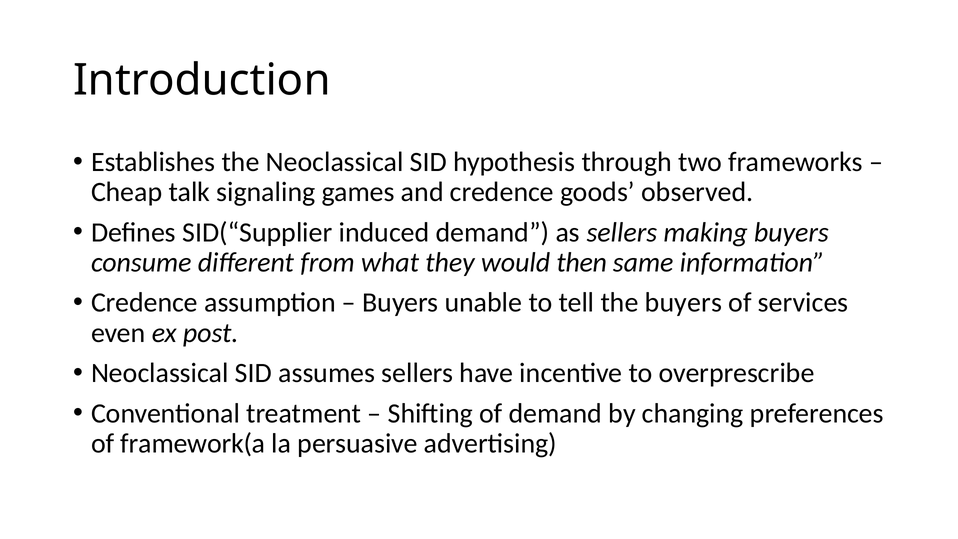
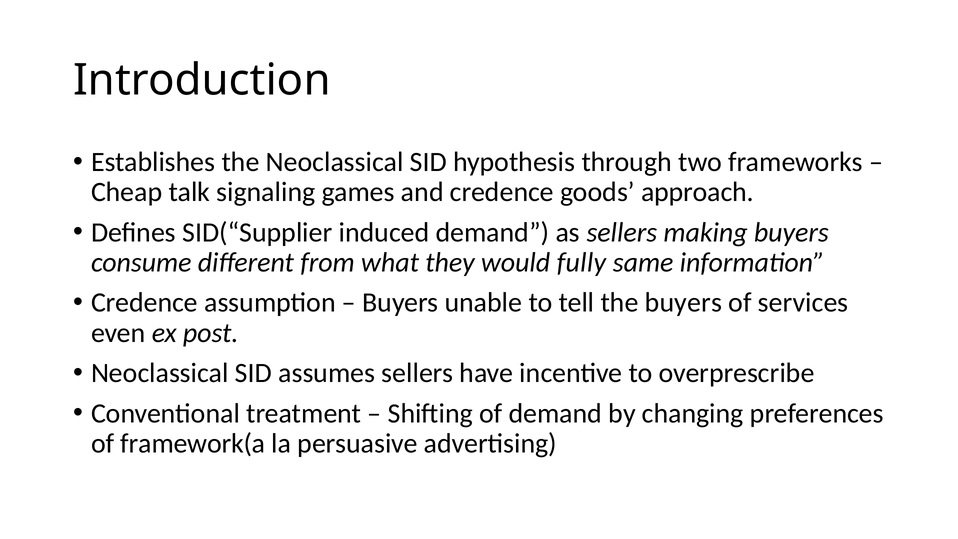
observed: observed -> approach
then: then -> fully
